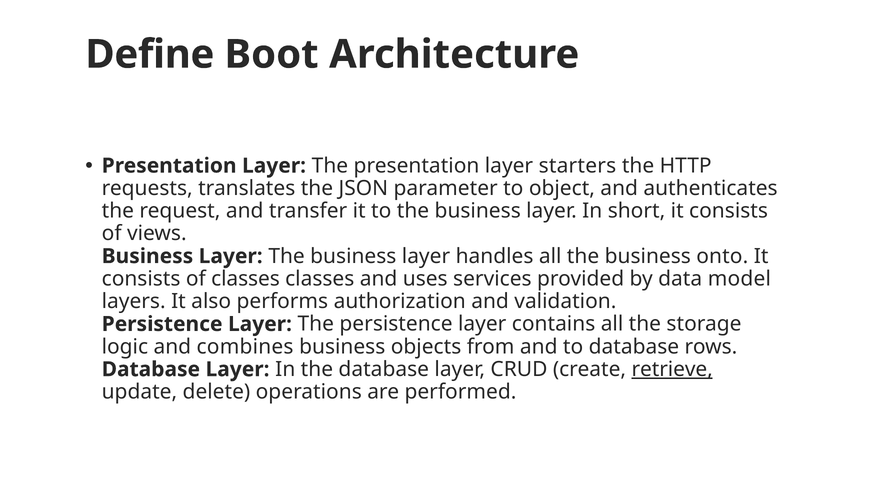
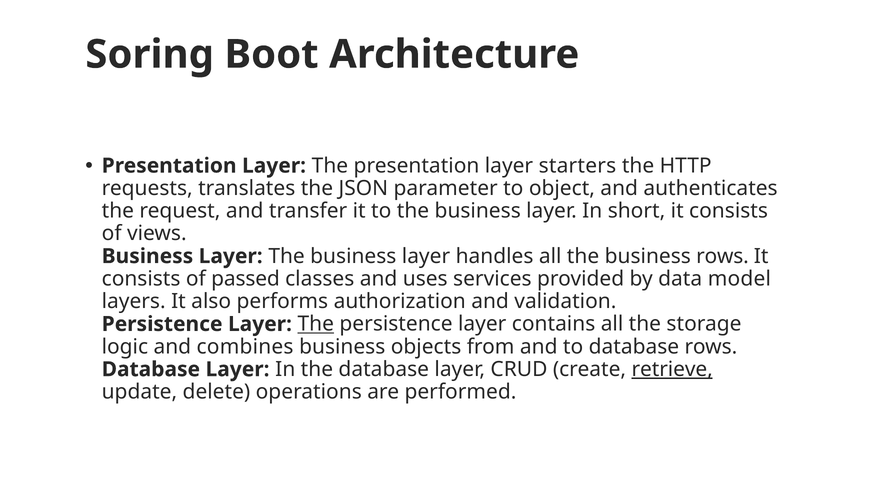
Define: Define -> Soring
business onto: onto -> rows
of classes: classes -> passed
The at (316, 324) underline: none -> present
